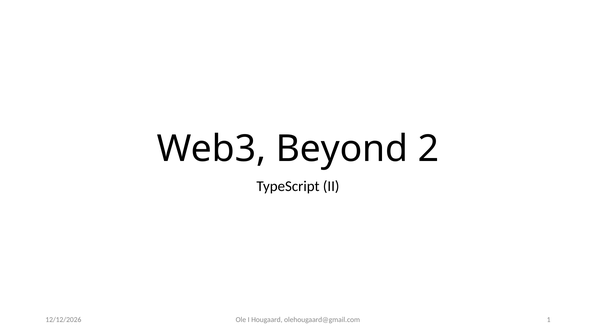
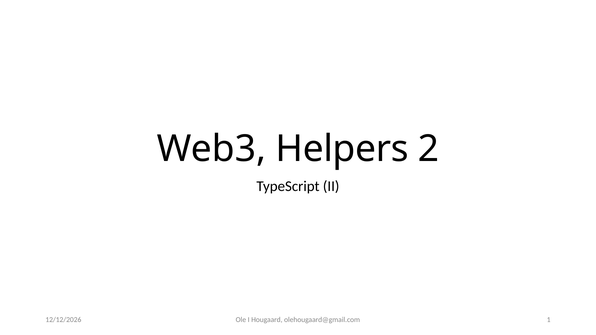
Beyond: Beyond -> Helpers
